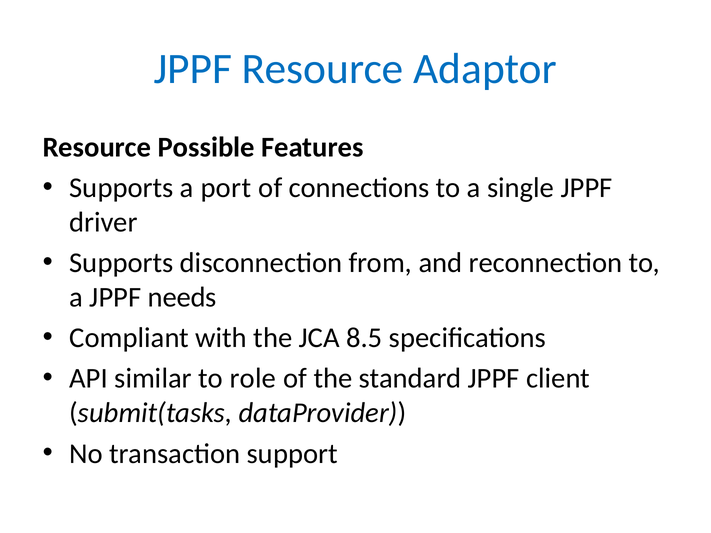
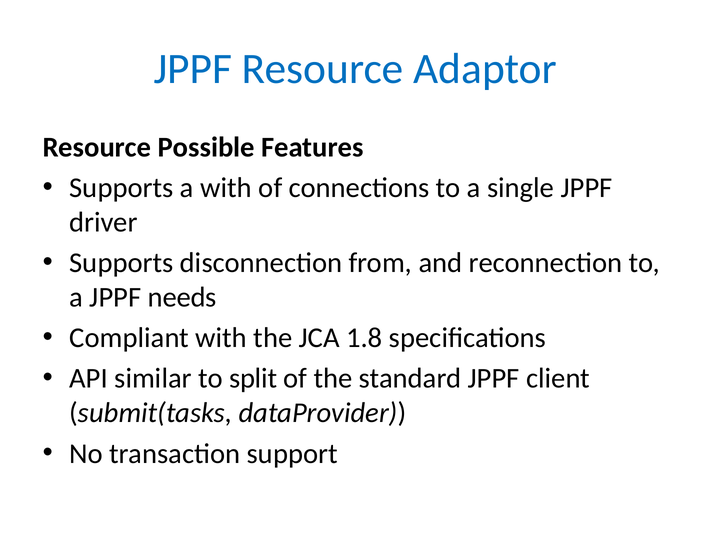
a port: port -> with
8.5: 8.5 -> 1.8
role: role -> split
